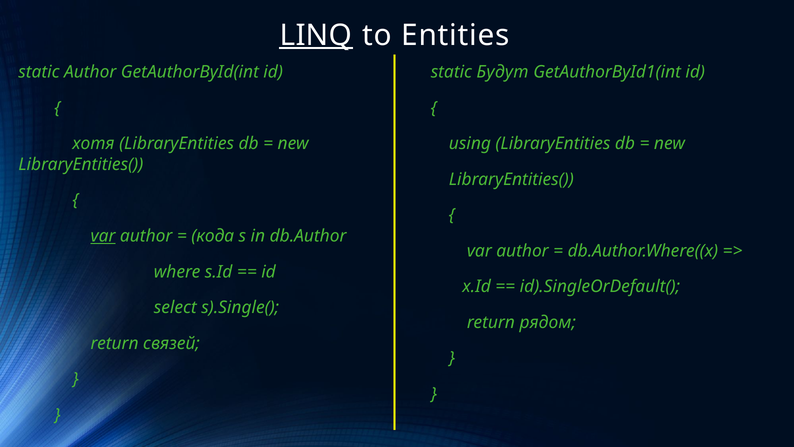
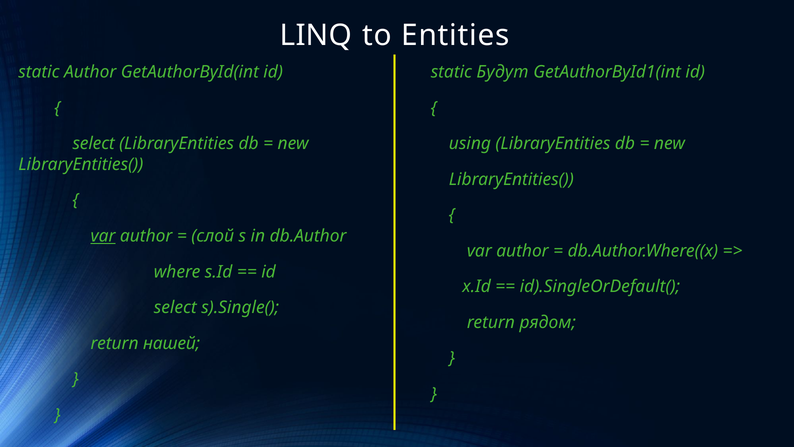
LINQ underline: present -> none
хотя at (93, 144): хотя -> select
кода: кода -> слой
связей: связей -> нашей
